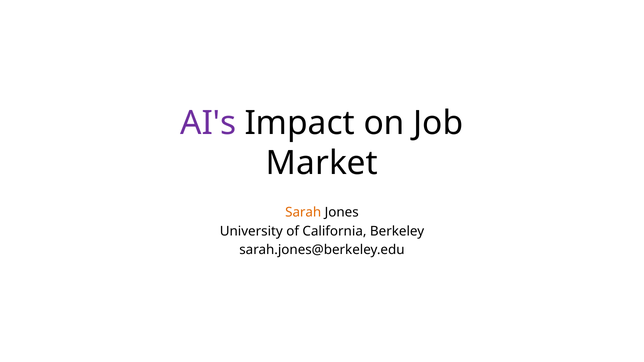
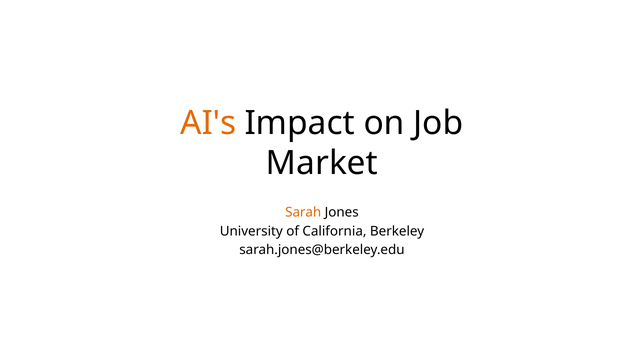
AI's colour: purple -> orange
